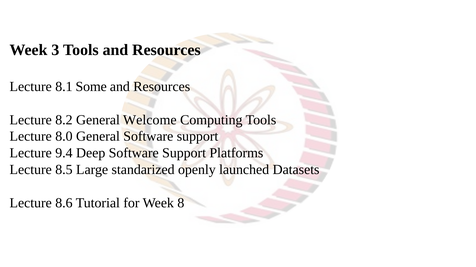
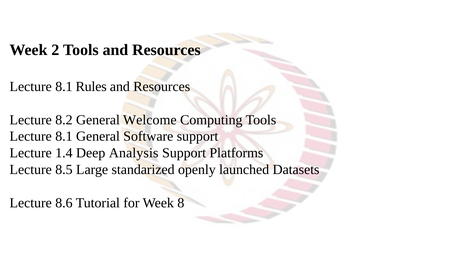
3: 3 -> 2
Some: Some -> Rules
8.0 at (64, 137): 8.0 -> 8.1
9.4: 9.4 -> 1.4
Deep Software: Software -> Analysis
